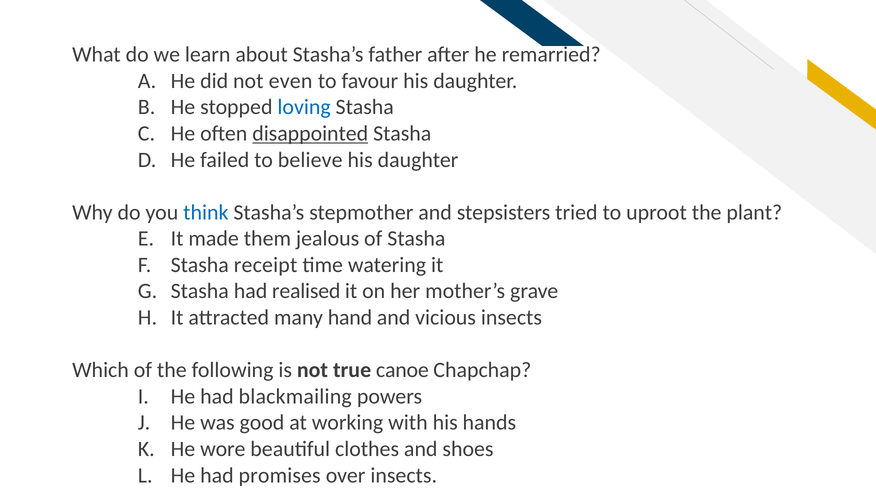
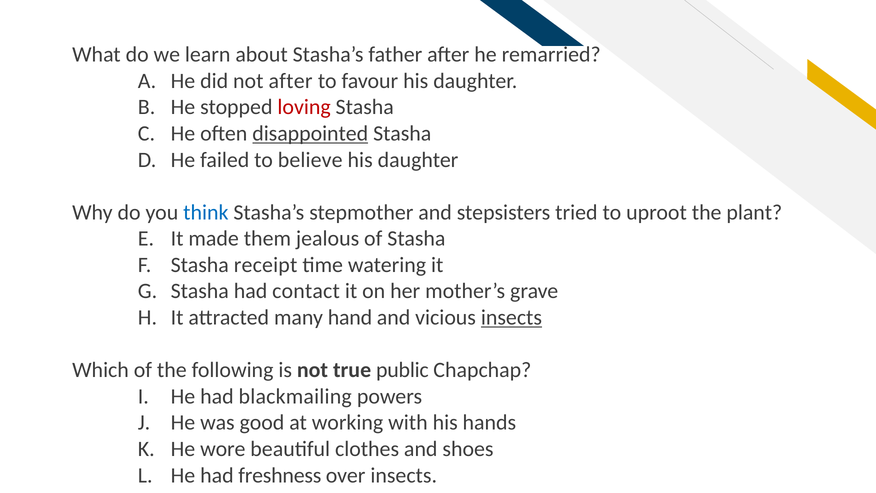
not even: even -> after
loving colour: blue -> red
realised: realised -> contact
insects at (511, 317) underline: none -> present
canoe: canoe -> public
promises: promises -> freshness
